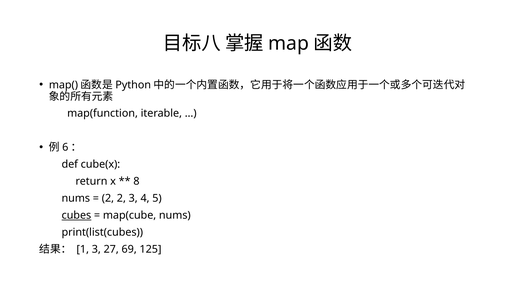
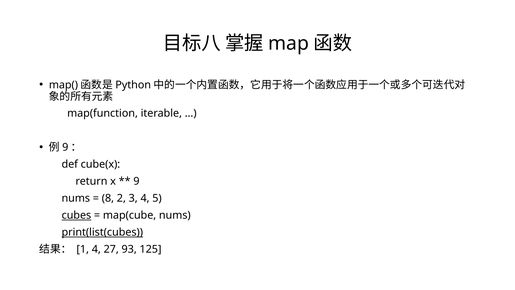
6 at (65, 147): 6 -> 9
8 at (136, 181): 8 -> 9
2 at (108, 198): 2 -> 8
print(list(cubes underline: none -> present
1 3: 3 -> 4
69: 69 -> 93
